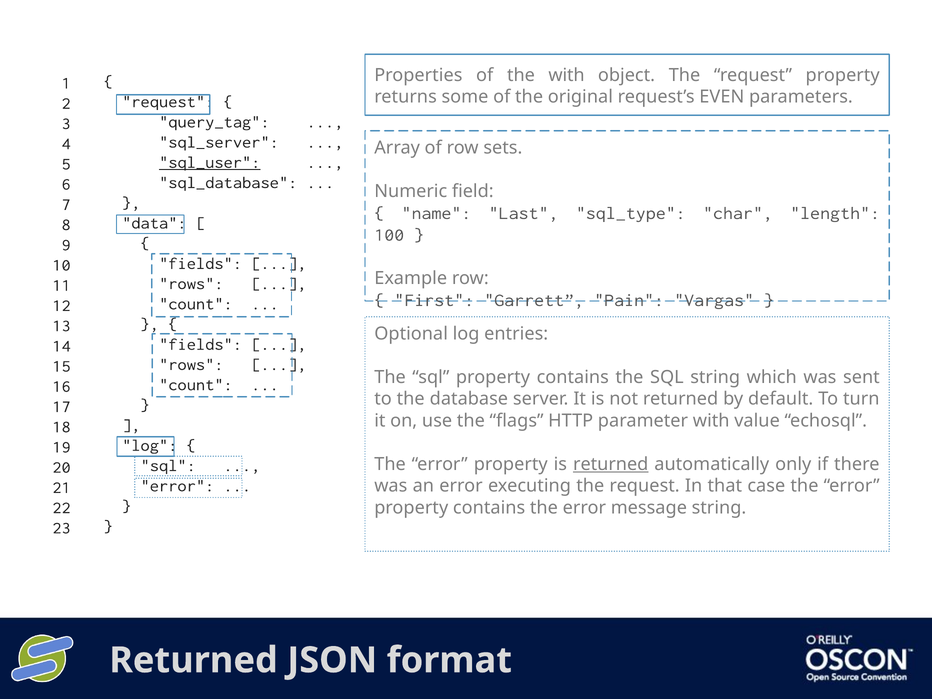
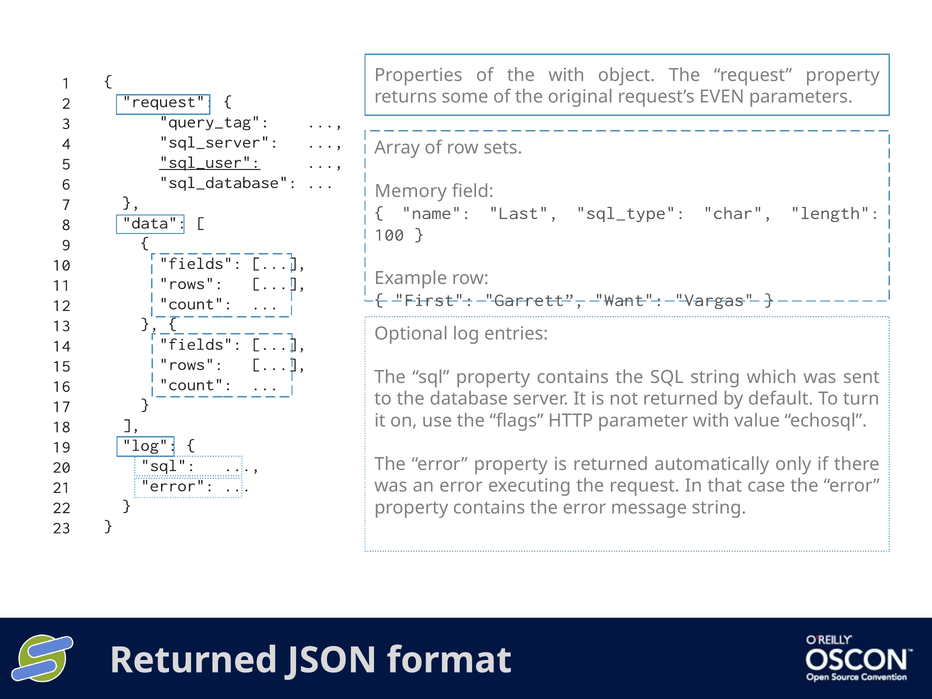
Numeric: Numeric -> Memory
Pain: Pain -> Want
returned at (611, 464) underline: present -> none
